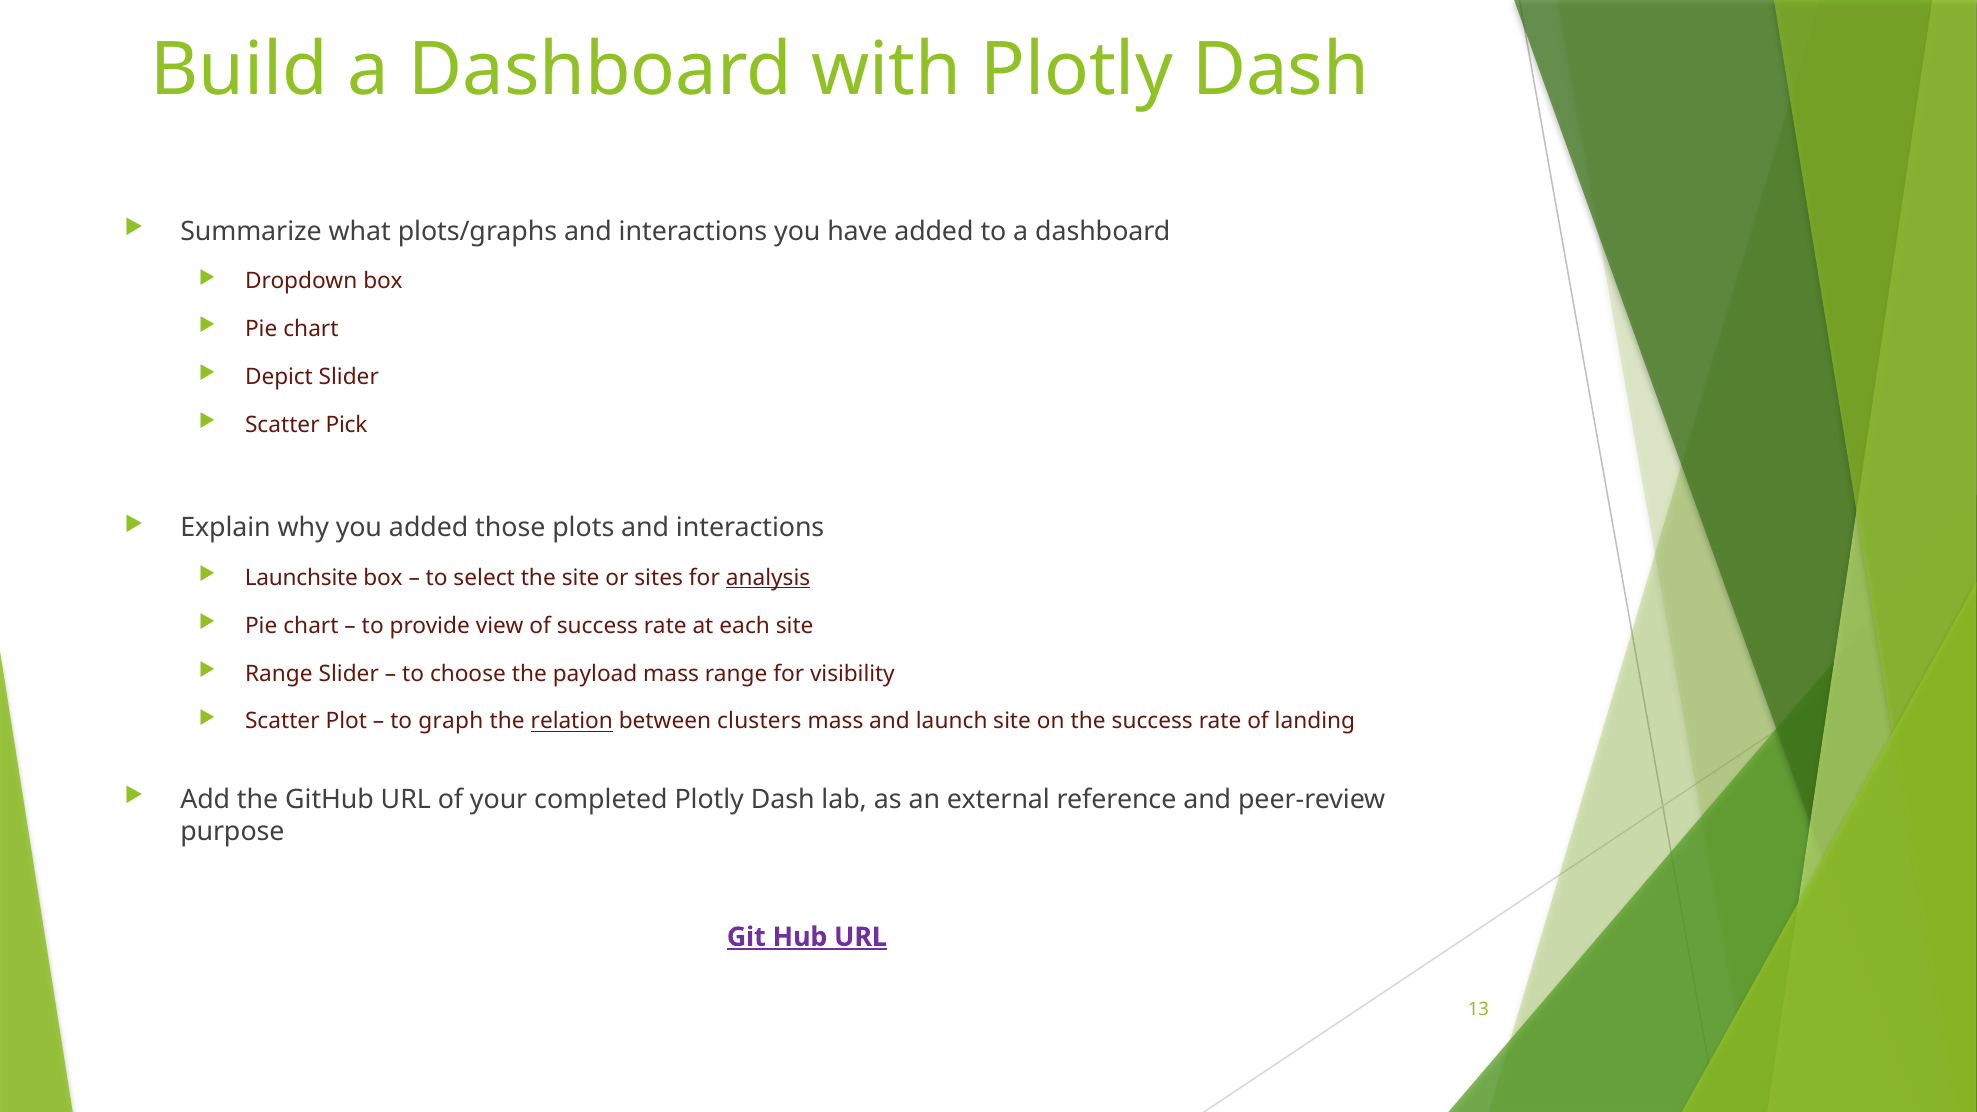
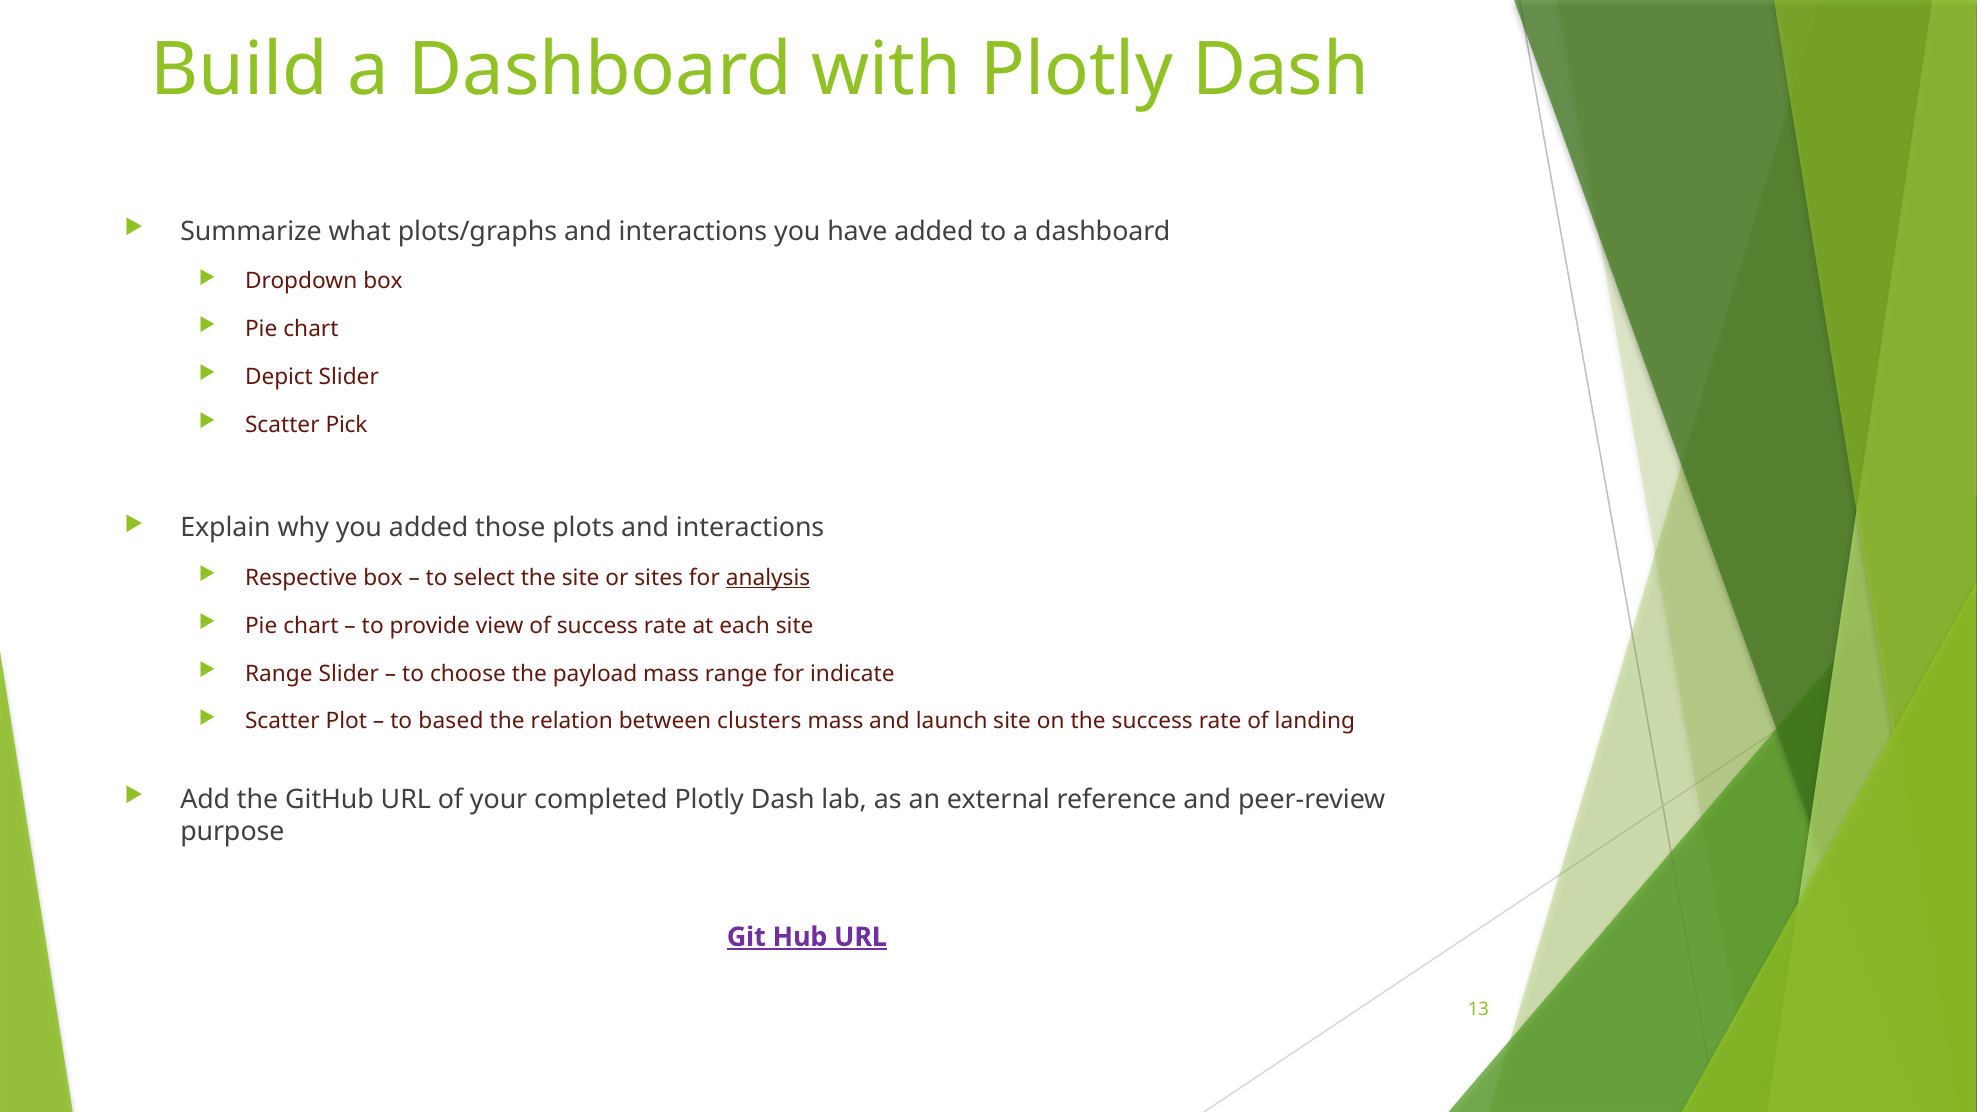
Launchsite: Launchsite -> Respective
visibility: visibility -> indicate
graph: graph -> based
relation underline: present -> none
